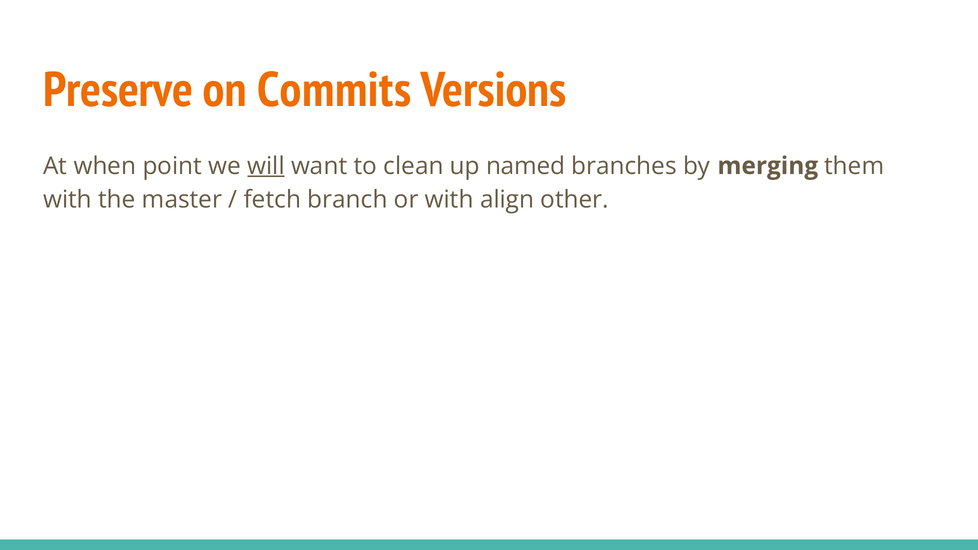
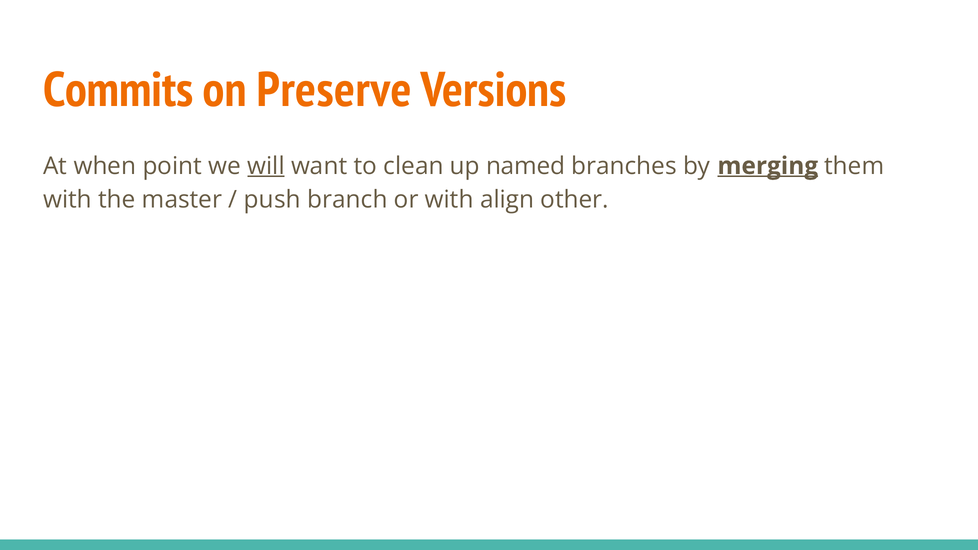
Preserve: Preserve -> Commits
Commits: Commits -> Preserve
merging underline: none -> present
fetch: fetch -> push
